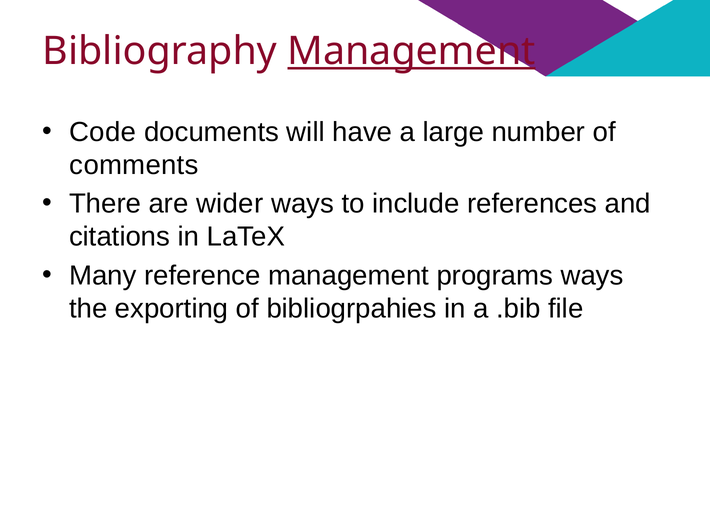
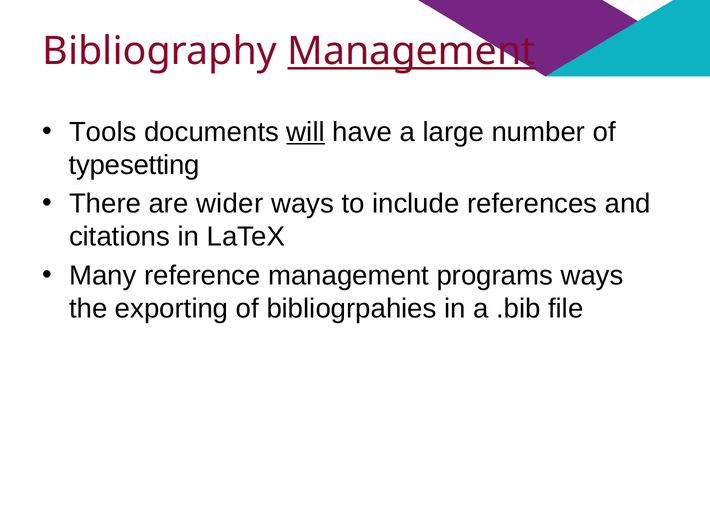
Code: Code -> Tools
will underline: none -> present
comments: comments -> typesetting
